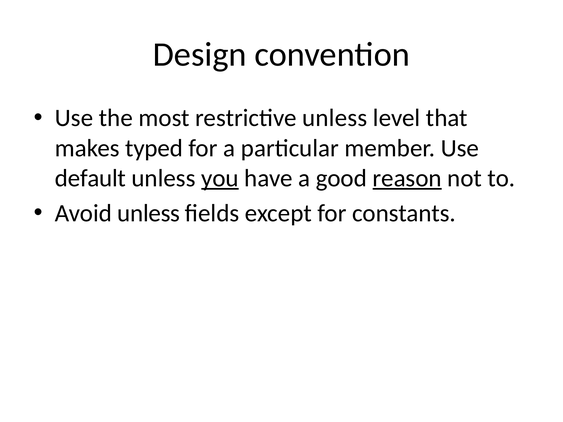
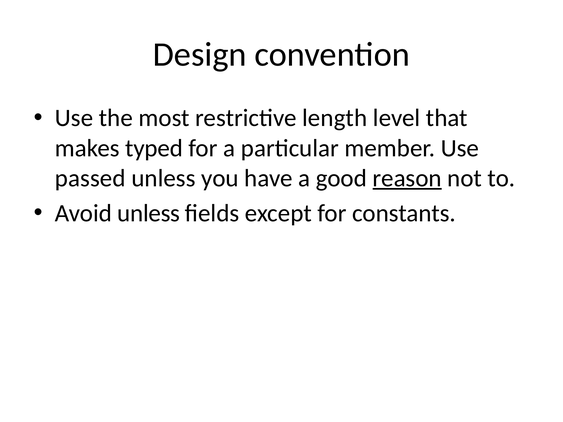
restrictive unless: unless -> length
default: default -> passed
you underline: present -> none
